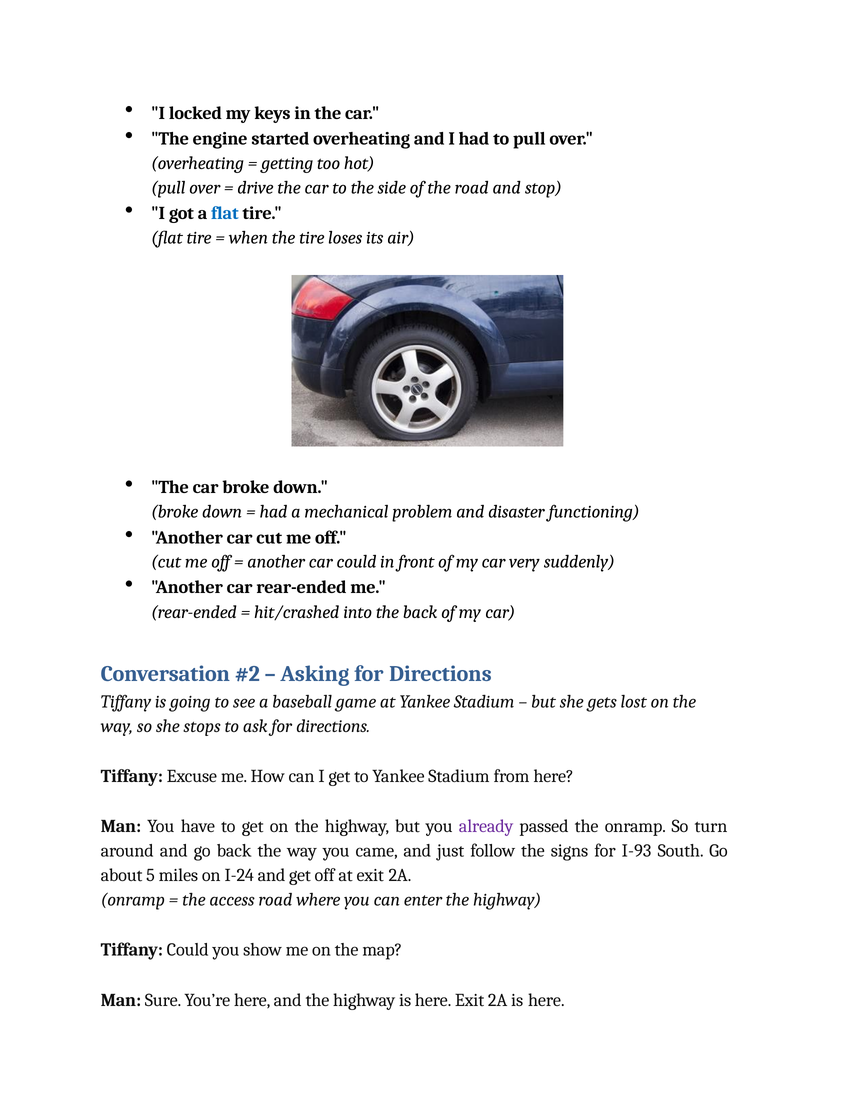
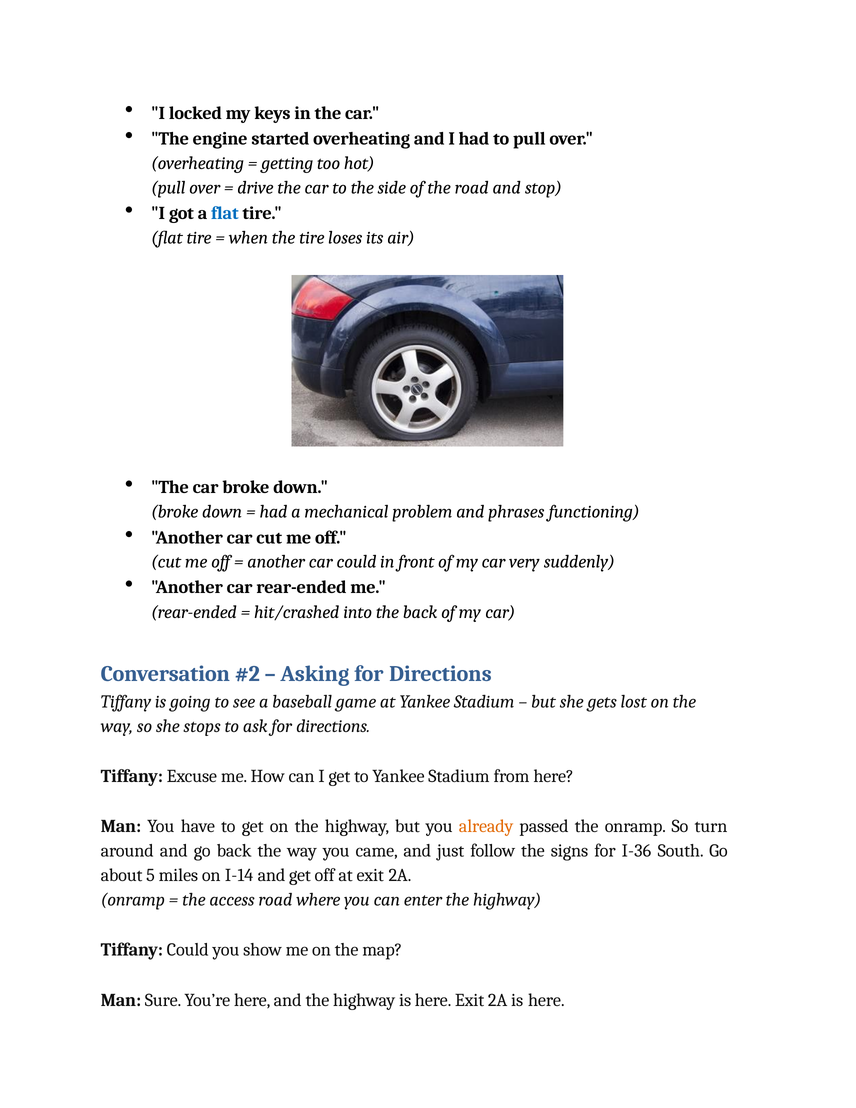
disaster: disaster -> phrases
already colour: purple -> orange
I-93: I-93 -> I-36
I-24: I-24 -> I-14
